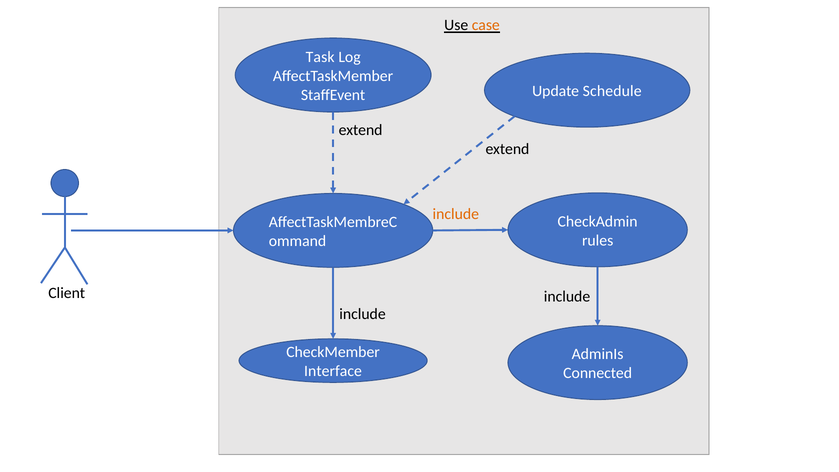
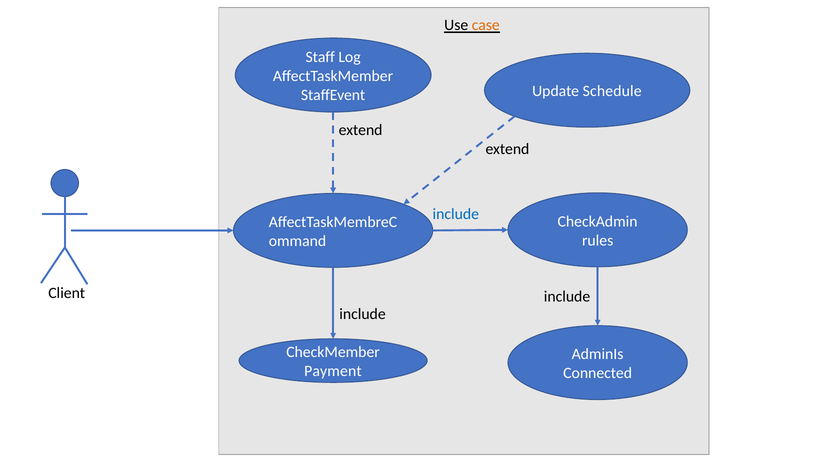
Task: Task -> Staff
include at (456, 214) colour: orange -> blue
Interface: Interface -> Payment
